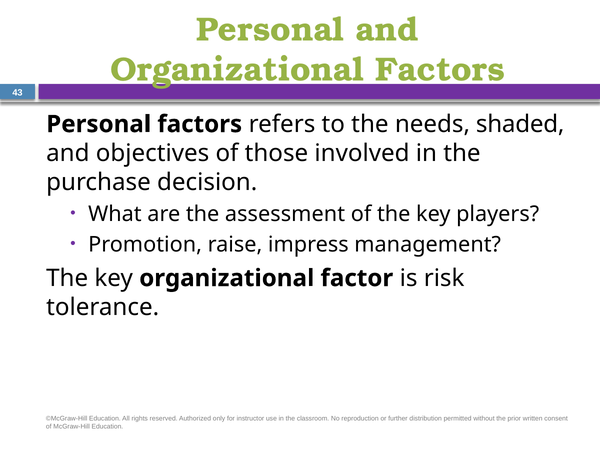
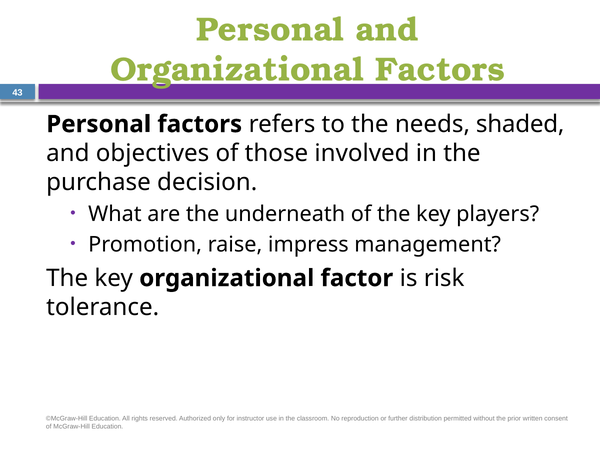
assessment: assessment -> underneath
